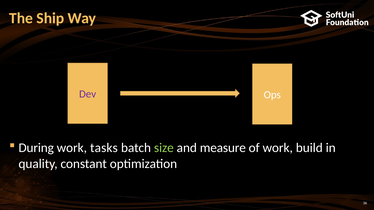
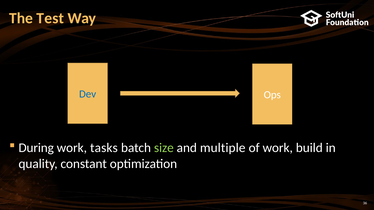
Ship: Ship -> Test
Dev colour: purple -> blue
measure: measure -> multiple
